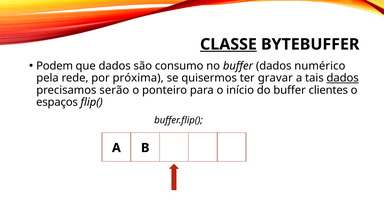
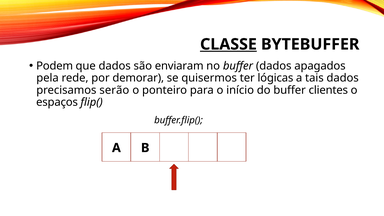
consumo: consumo -> enviaram
numérico: numérico -> apagados
próxima: próxima -> demorar
gravar: gravar -> lógicas
dados at (343, 78) underline: present -> none
